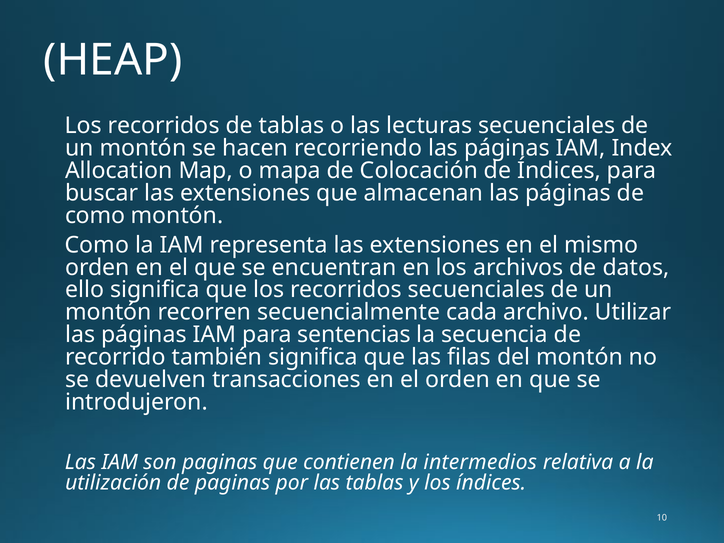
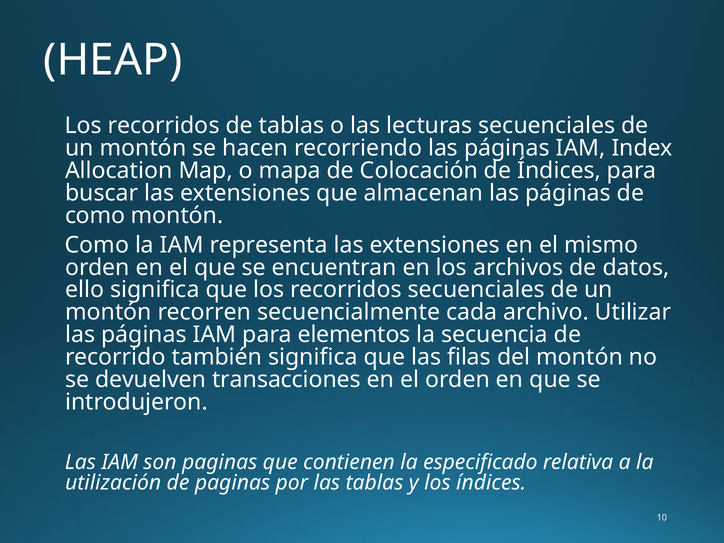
sentencias: sentencias -> elementos
intermedios: intermedios -> especificado
